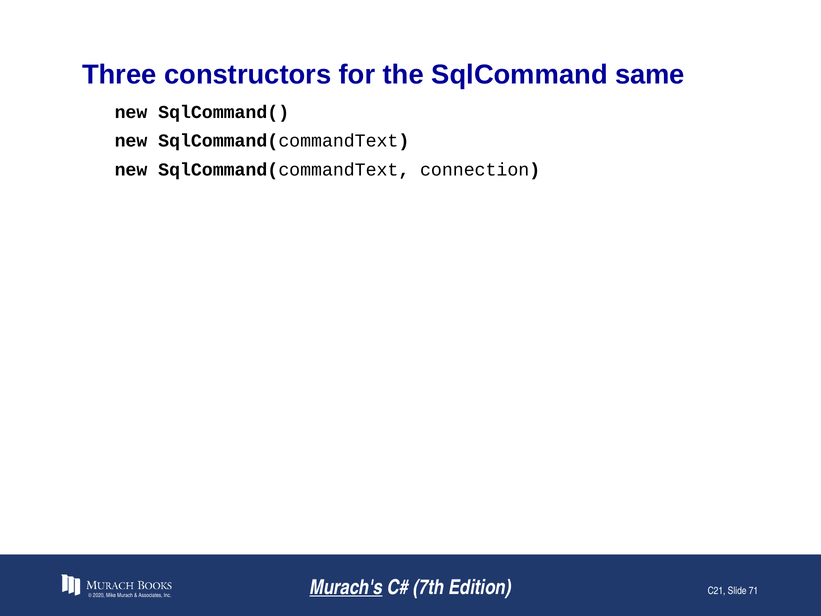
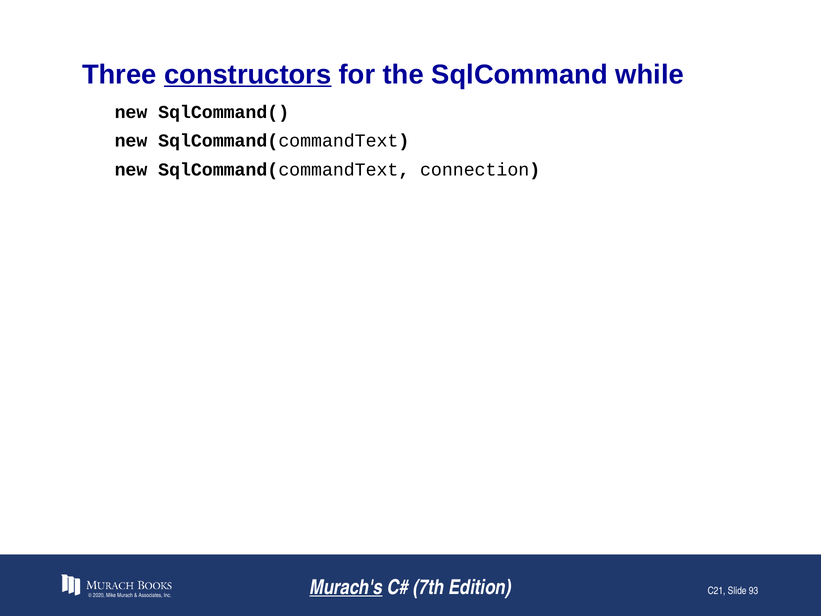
constructors underline: none -> present
same: same -> while
71: 71 -> 93
